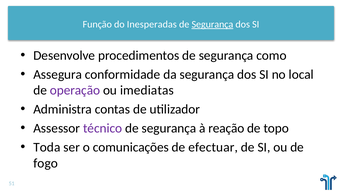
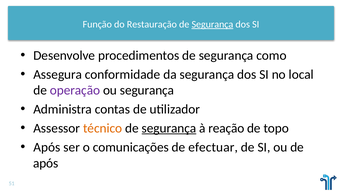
Inesperadas: Inesperadas -> Restauração
ou imediatas: imediatas -> segurança
técnico colour: purple -> orange
segurança at (169, 129) underline: none -> present
Toda at (47, 148): Toda -> Após
fogo at (46, 163): fogo -> após
